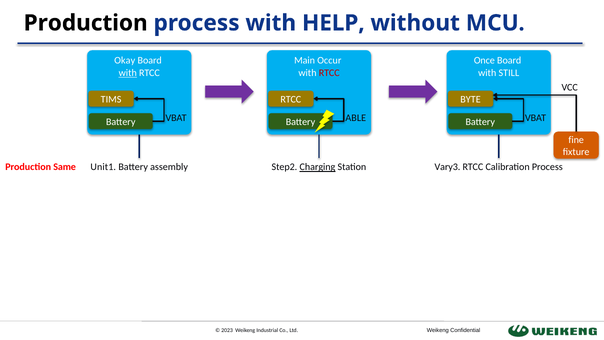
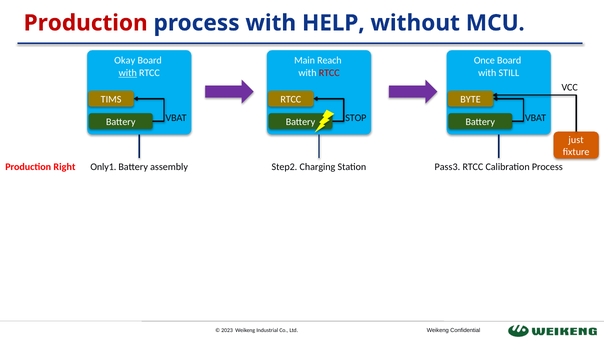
Production at (86, 23) colour: black -> red
Occur: Occur -> Reach
ABLE: ABLE -> STOP
fine: fine -> just
Same: Same -> Right
Unit1: Unit1 -> Only1
Charging underline: present -> none
Vary3: Vary3 -> Pass3
